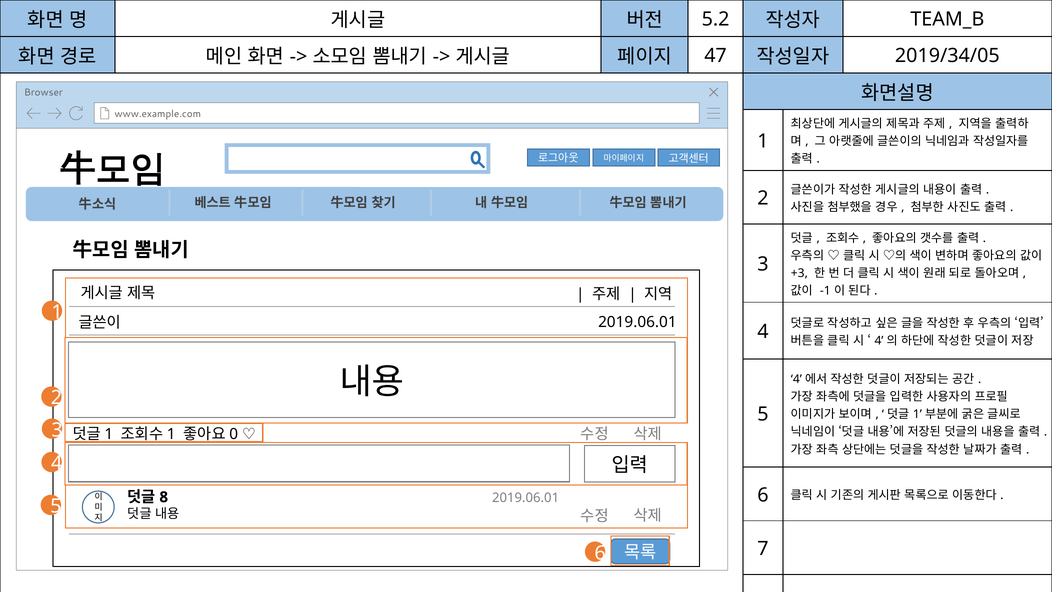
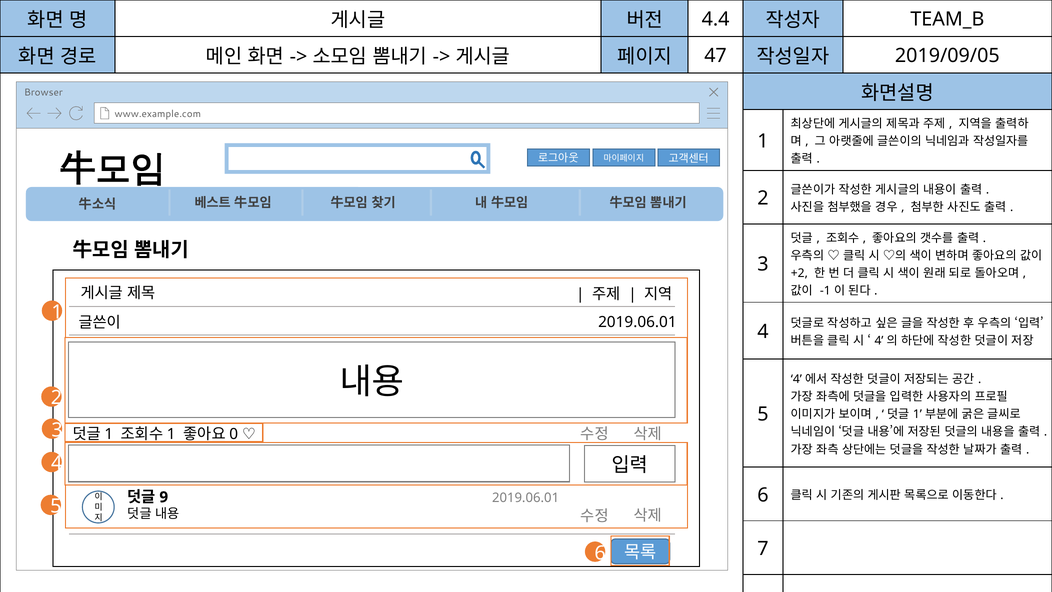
5.2: 5.2 -> 4.4
2019/34/05: 2019/34/05 -> 2019/09/05
+3: +3 -> +2
8 at (164, 497): 8 -> 9
